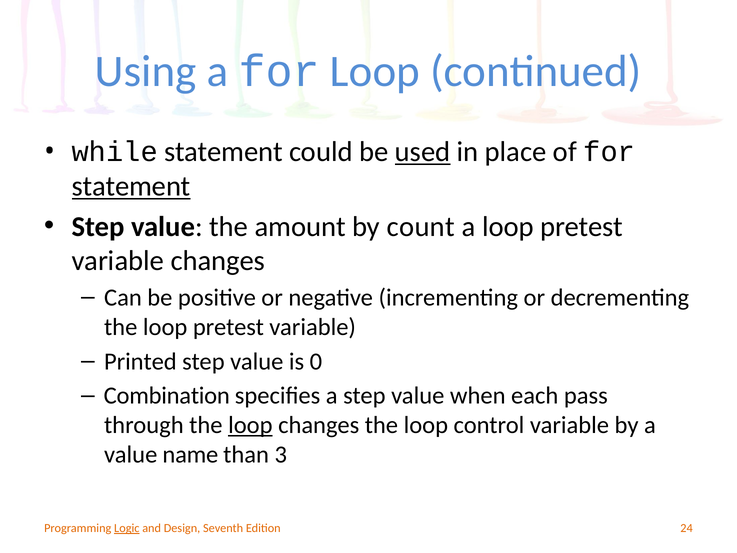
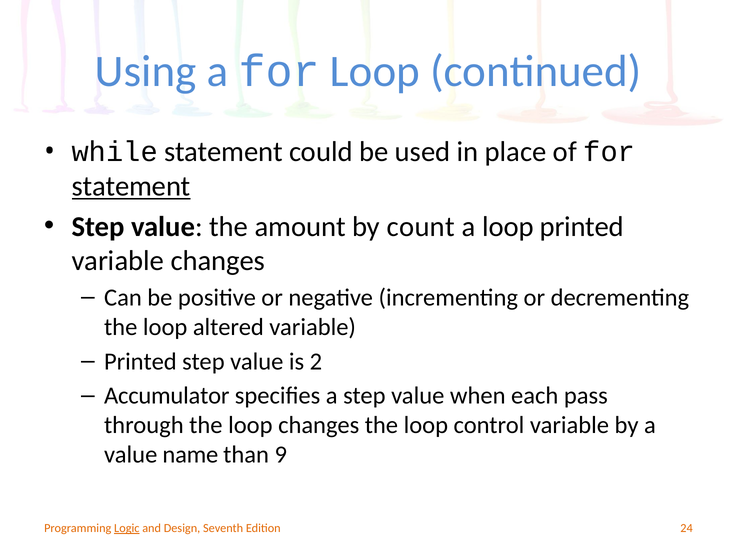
used underline: present -> none
a loop pretest: pretest -> printed
the loop pretest: pretest -> altered
0: 0 -> 2
Combination: Combination -> Accumulator
loop at (250, 425) underline: present -> none
3: 3 -> 9
